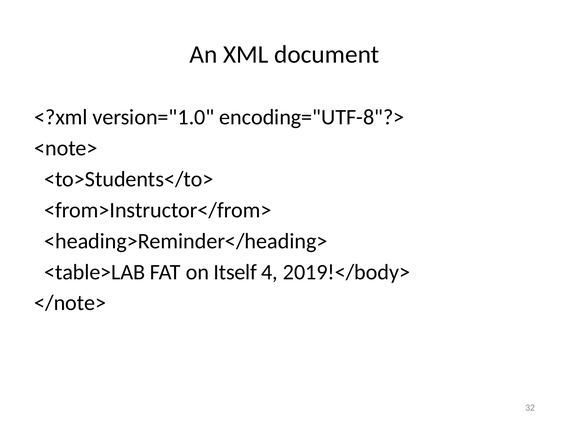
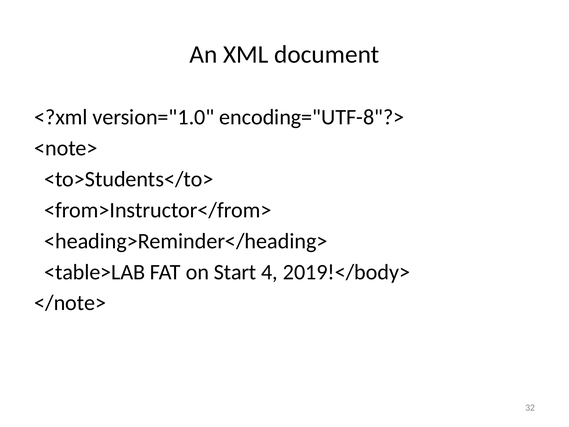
Itself: Itself -> Start
